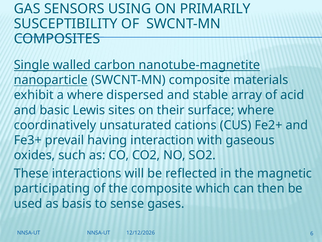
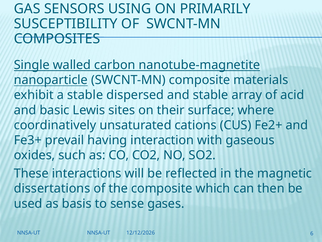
a where: where -> stable
participating: participating -> dissertations
